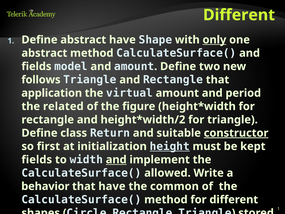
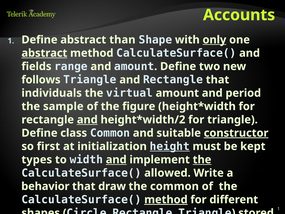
Different at (239, 15): Different -> Accounts
abstract have: have -> than
abstract at (44, 53) underline: none -> present
model: model -> range
application: application -> individuals
related: related -> sample
and at (87, 120) underline: none -> present
class Return: Return -> Common
fields at (37, 159): fields -> types
the at (202, 159) underline: none -> present
that have: have -> draw
method at (166, 199) underline: none -> present
